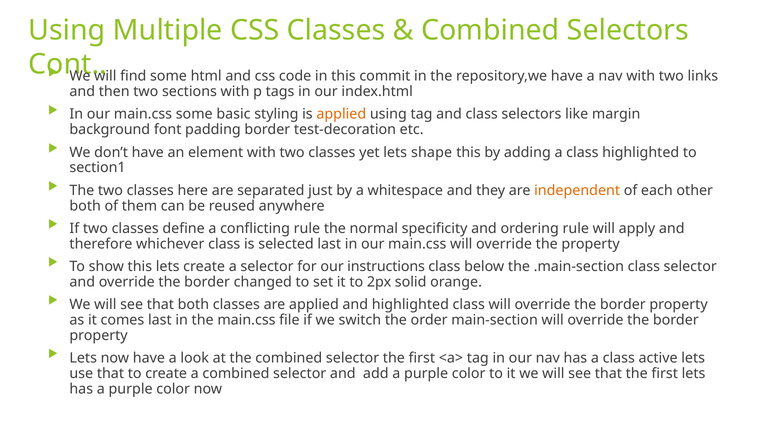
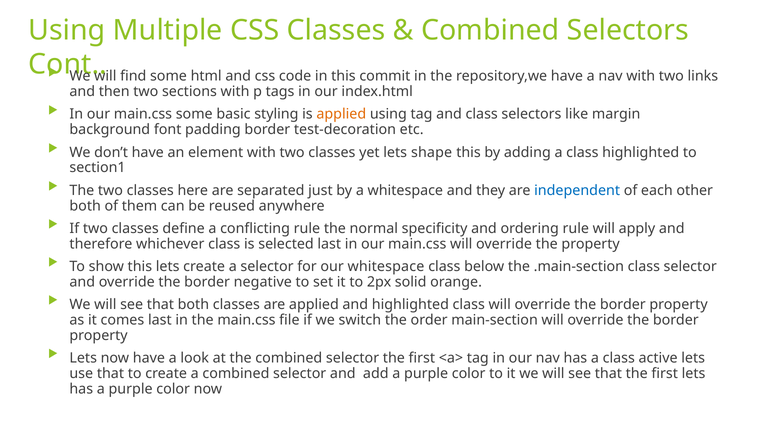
independent colour: orange -> blue
our instructions: instructions -> whitespace
changed: changed -> negative
